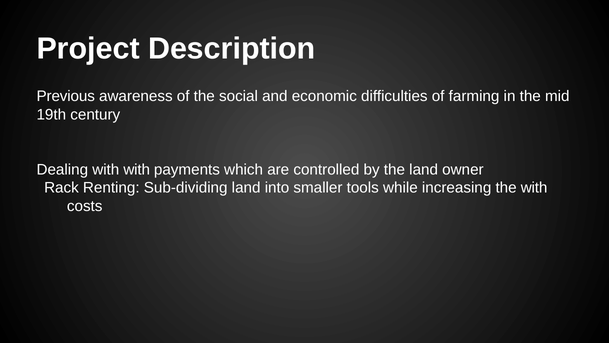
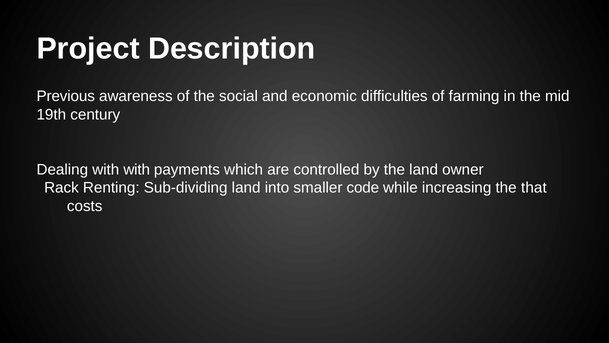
tools: tools -> code
the with: with -> that
